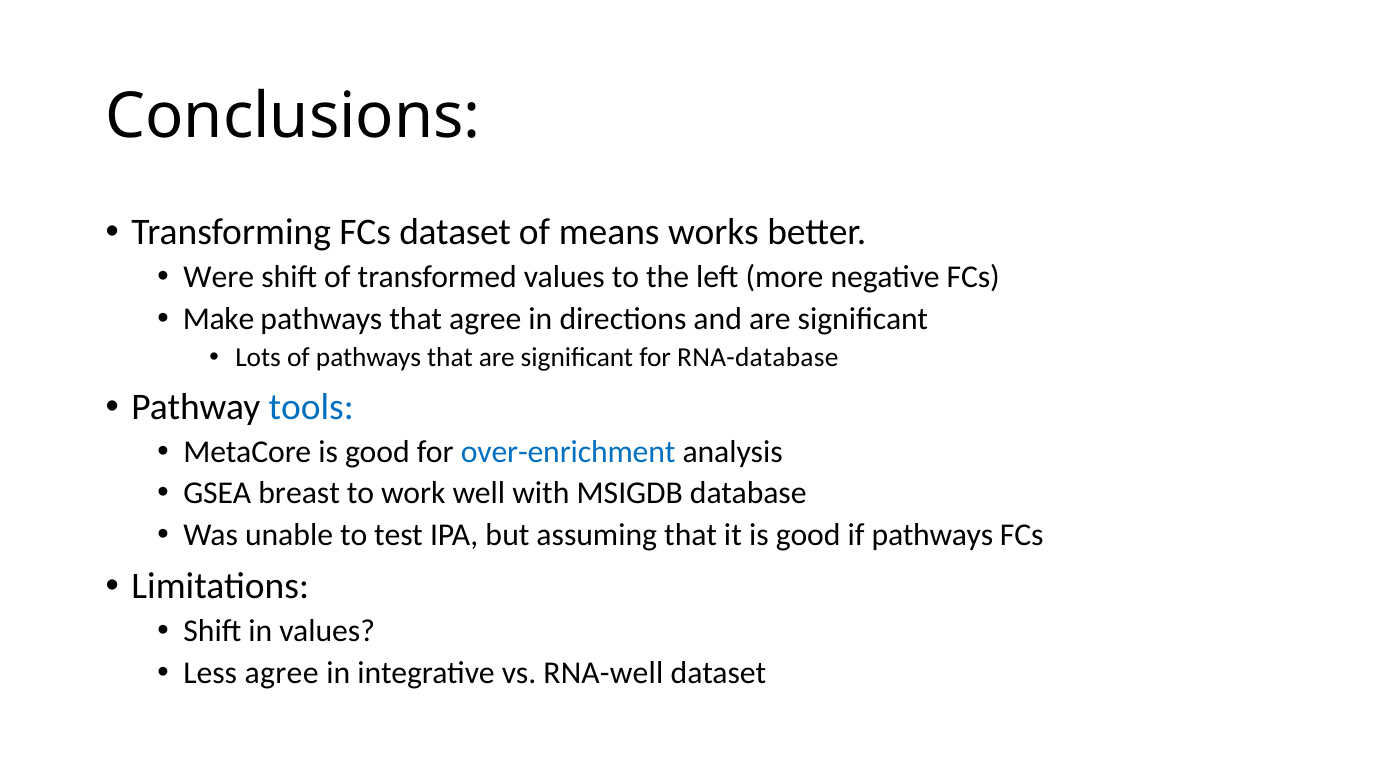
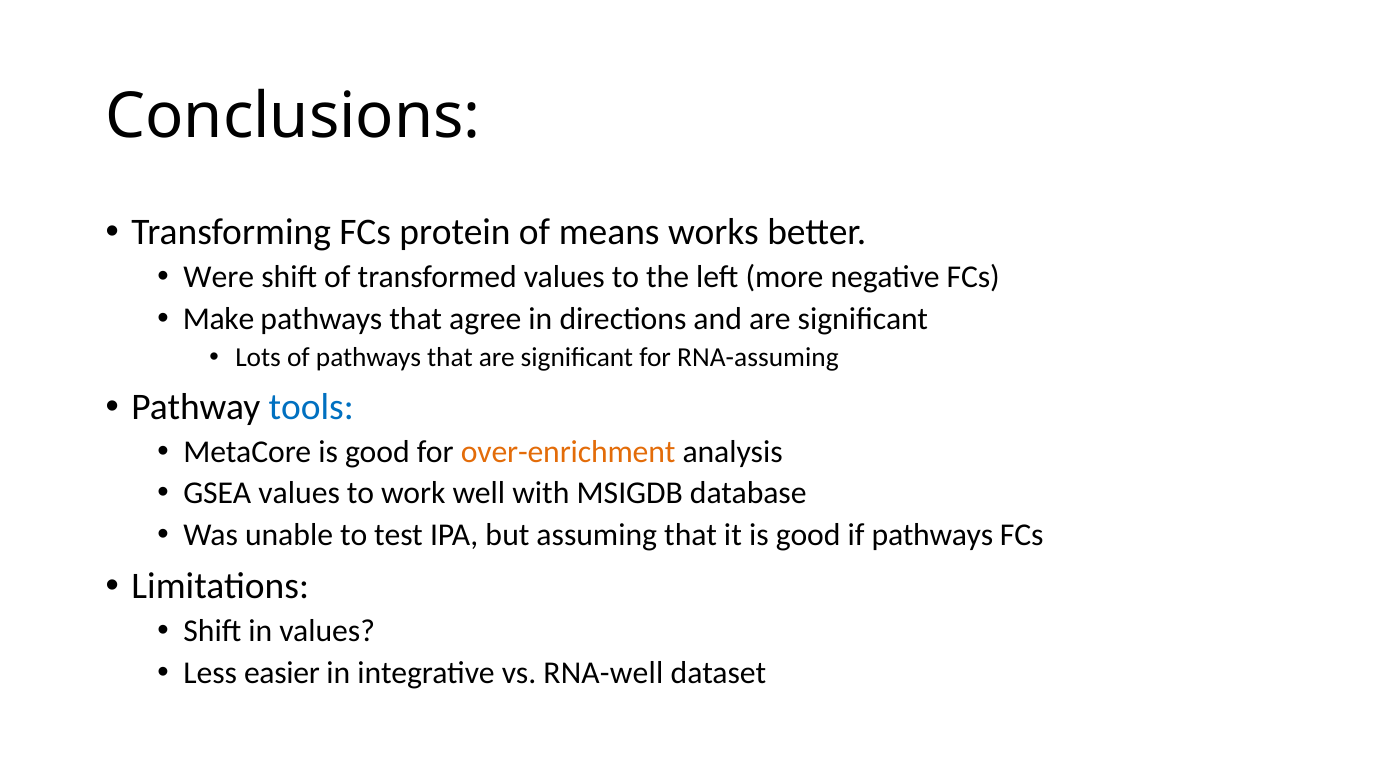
FCs dataset: dataset -> protein
RNA-database: RNA-database -> RNA-assuming
over-enrichment colour: blue -> orange
GSEA breast: breast -> values
Less agree: agree -> easier
